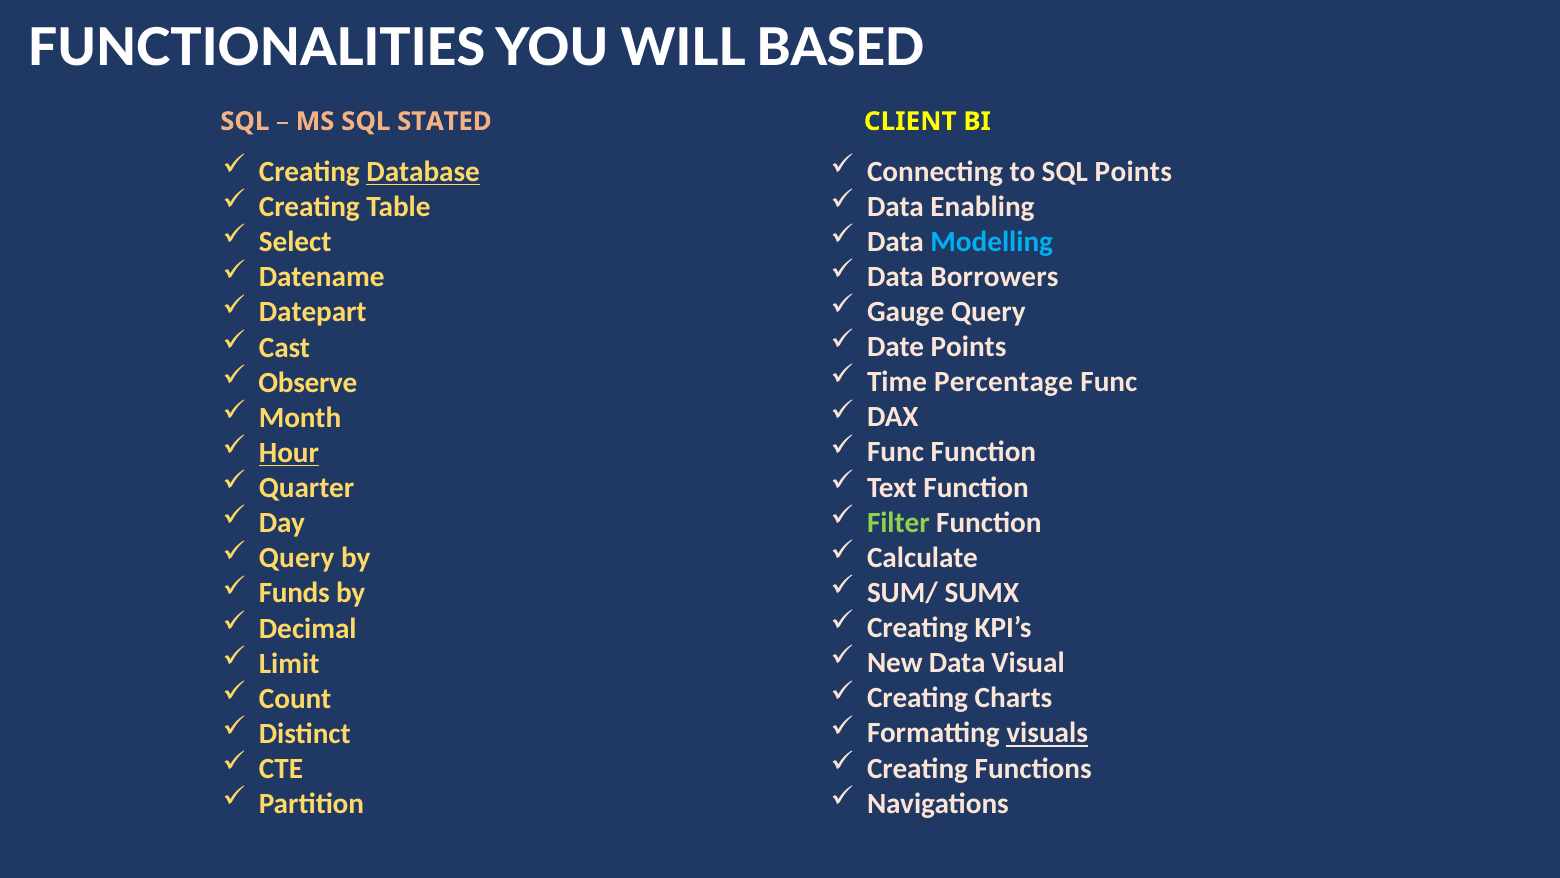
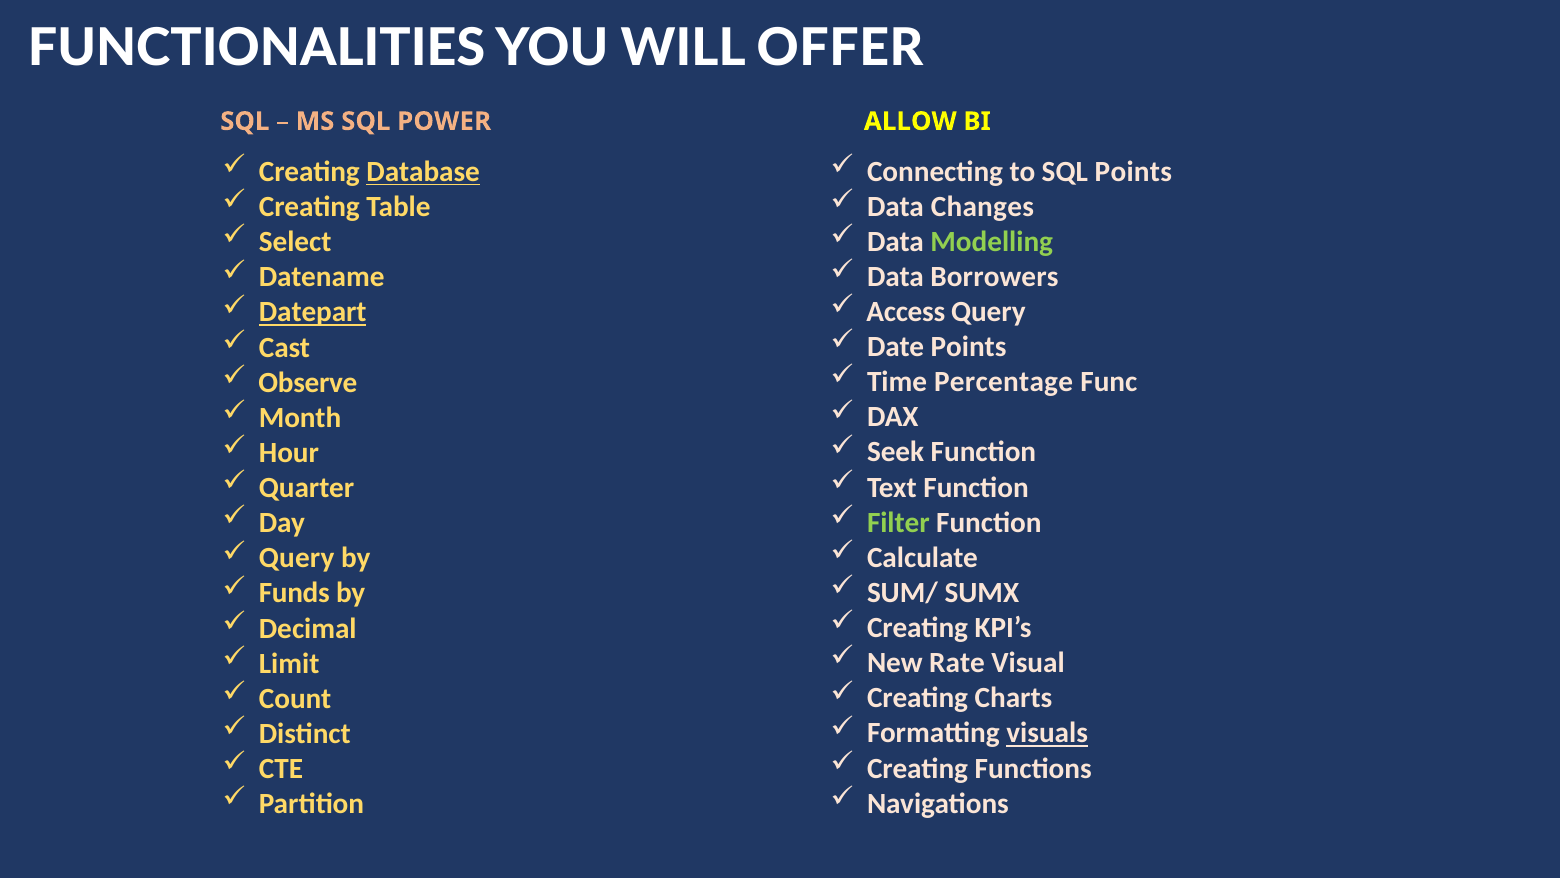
BASED: BASED -> OFFER
STATED: STATED -> POWER
CLIENT: CLIENT -> ALLOW
Enabling: Enabling -> Changes
Modelling colour: light blue -> light green
Gauge: Gauge -> Access
Datepart underline: none -> present
Func at (896, 452): Func -> Seek
Hour underline: present -> none
New Data: Data -> Rate
